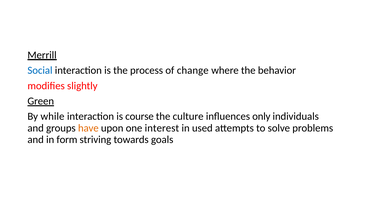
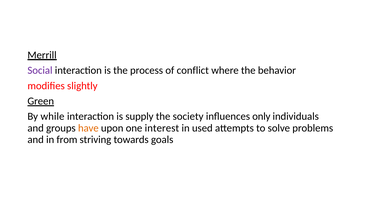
Social colour: blue -> purple
change: change -> conflict
course: course -> supply
culture: culture -> society
form: form -> from
